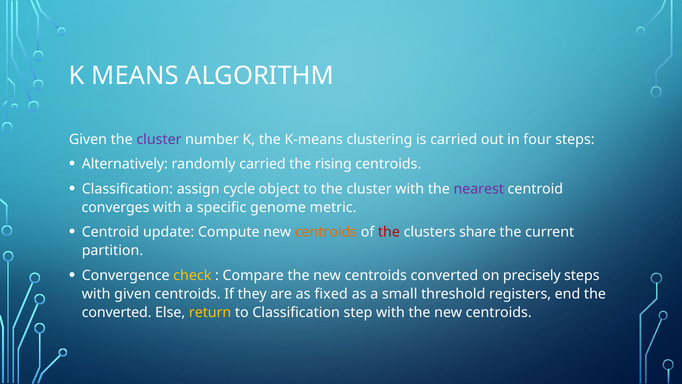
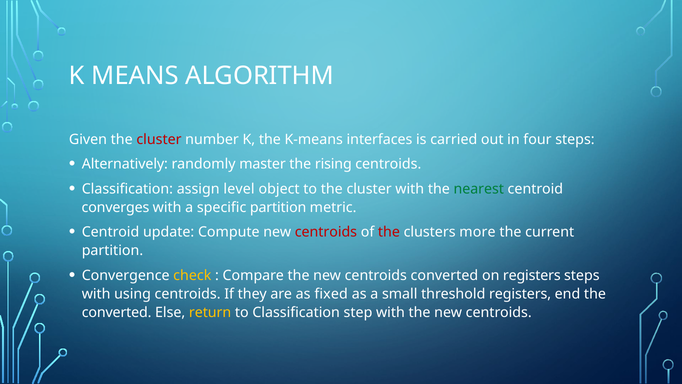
cluster at (159, 139) colour: purple -> red
clustering: clustering -> interfaces
randomly carried: carried -> master
cycle: cycle -> level
nearest colour: purple -> green
specific genome: genome -> partition
centroids at (326, 232) colour: orange -> red
share: share -> more
on precisely: precisely -> registers
with given: given -> using
